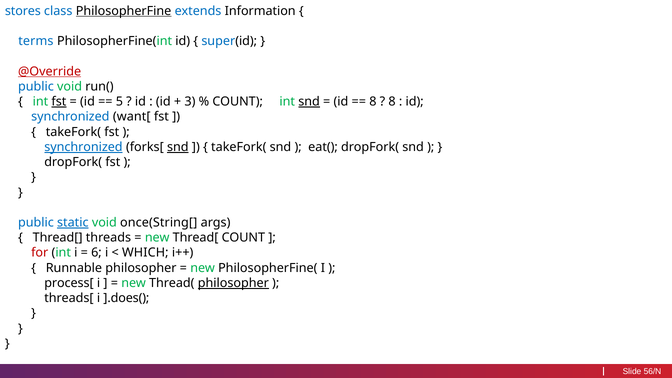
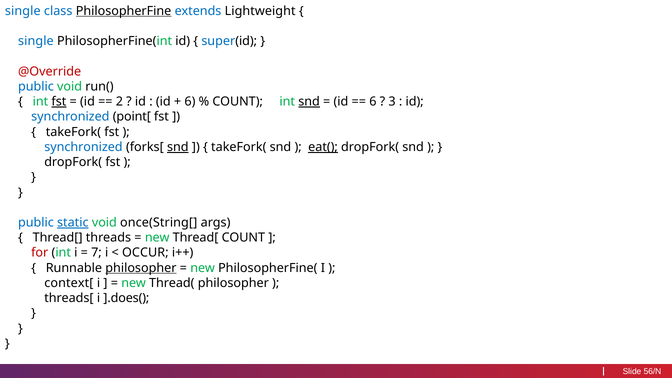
stores at (23, 11): stores -> single
Information: Information -> Lightweight
terms at (36, 41): terms -> single
@Override underline: present -> none
5: 5 -> 2
3 at (190, 102): 3 -> 6
8 at (373, 102): 8 -> 6
8 at (392, 102): 8 -> 3
want[: want[ -> point[
synchronized at (83, 147) underline: present -> none
eat( underline: none -> present
6: 6 -> 7
WHICH: WHICH -> OCCUR
philosopher at (141, 268) underline: none -> present
process[: process[ -> context[
philosopher at (233, 283) underline: present -> none
